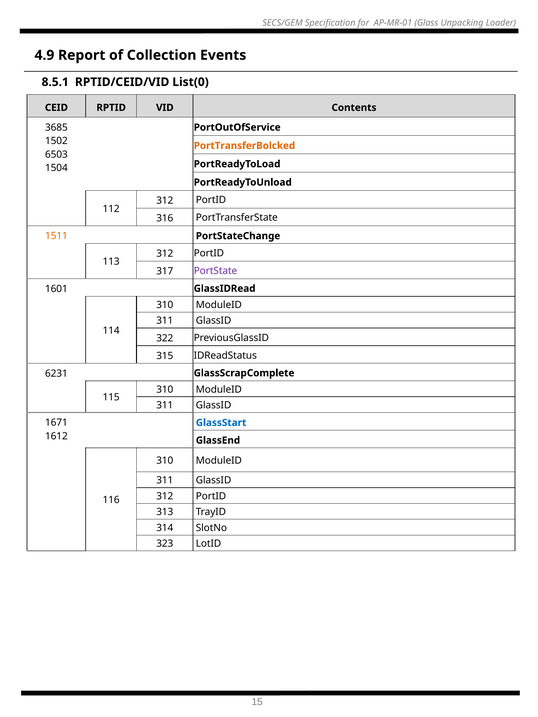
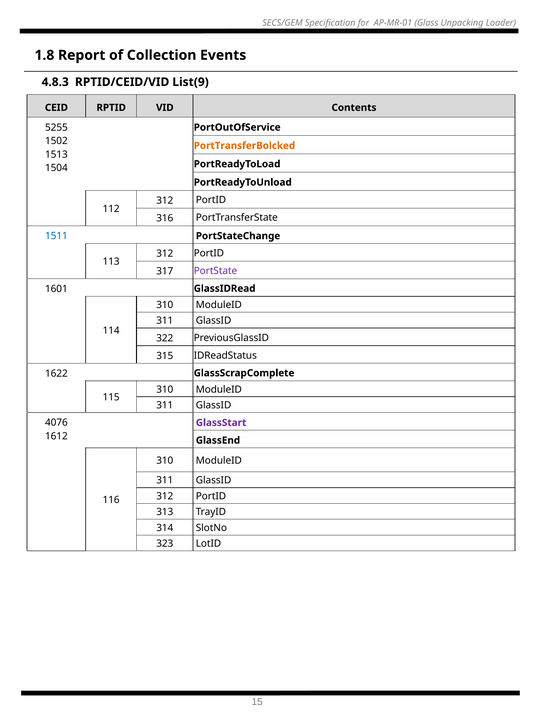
4.9: 4.9 -> 1.8
8.5.1: 8.5.1 -> 4.8.3
List(0: List(0 -> List(9
3685: 3685 -> 5255
6503: 6503 -> 1513
1511 colour: orange -> blue
6231: 6231 -> 1622
1671: 1671 -> 4076
GlassStart colour: blue -> purple
